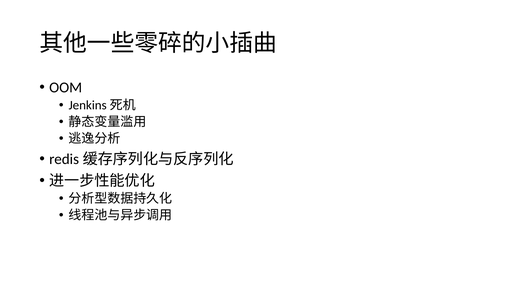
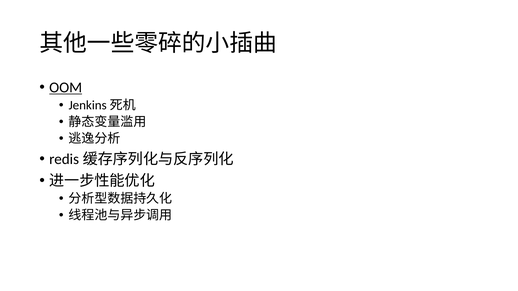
OOM underline: none -> present
